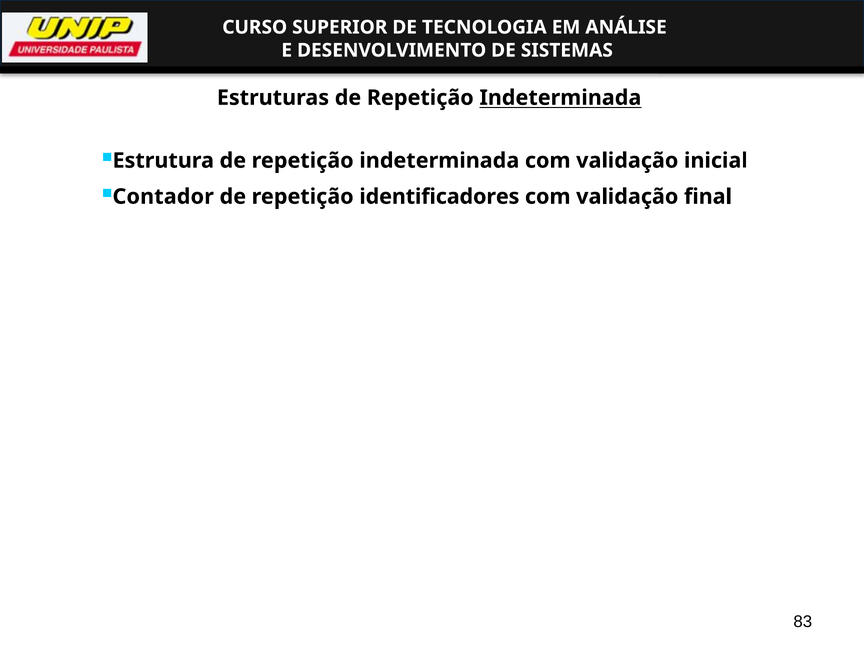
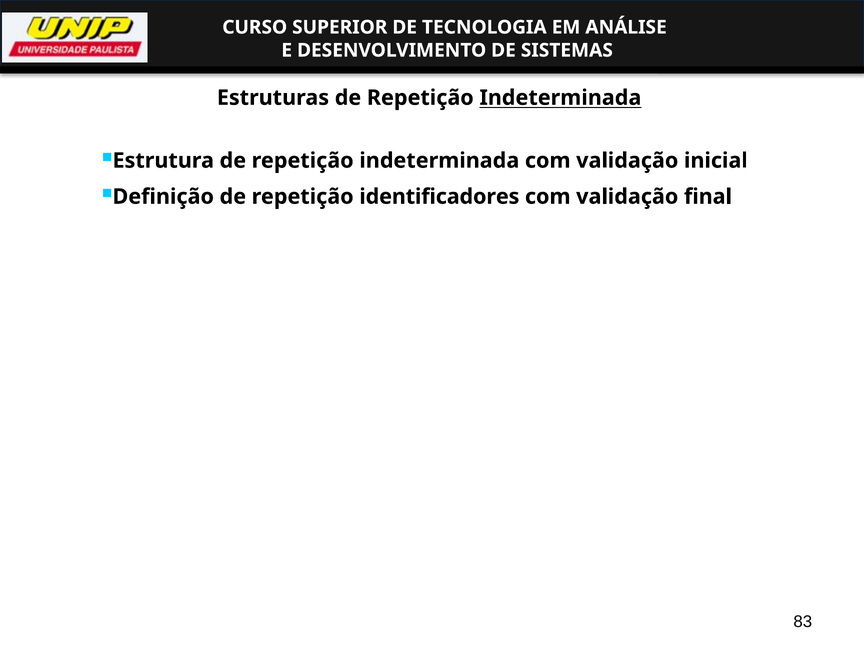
Contador: Contador -> Definição
